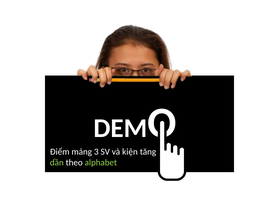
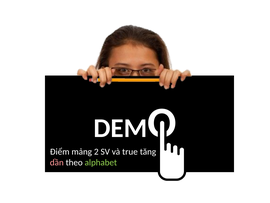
3: 3 -> 2
kiện: kiện -> true
dần colour: light green -> pink
